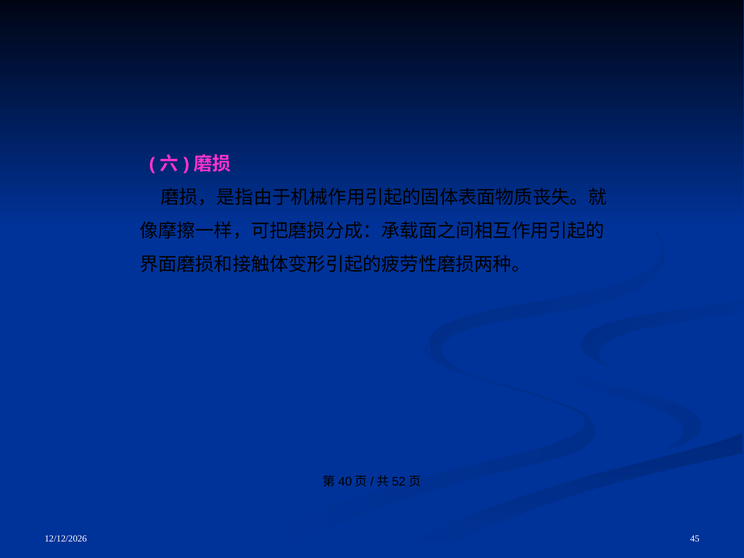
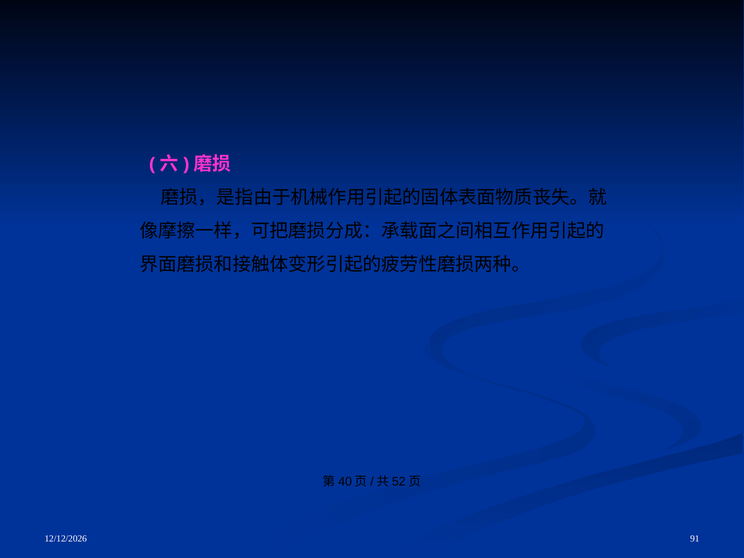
45: 45 -> 91
